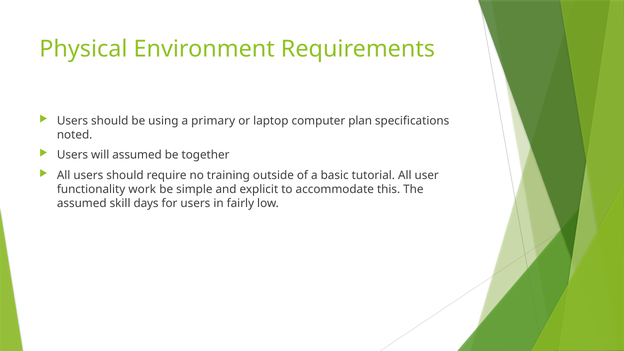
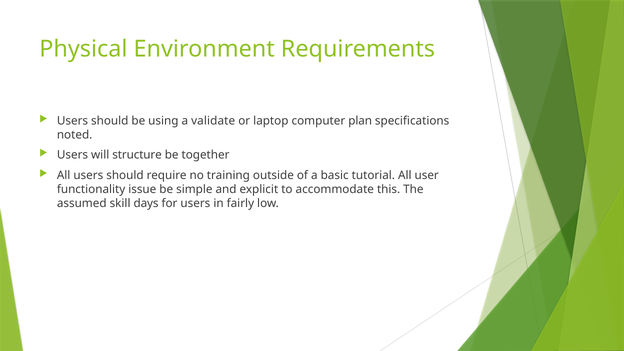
primary: primary -> validate
will assumed: assumed -> structure
work: work -> issue
